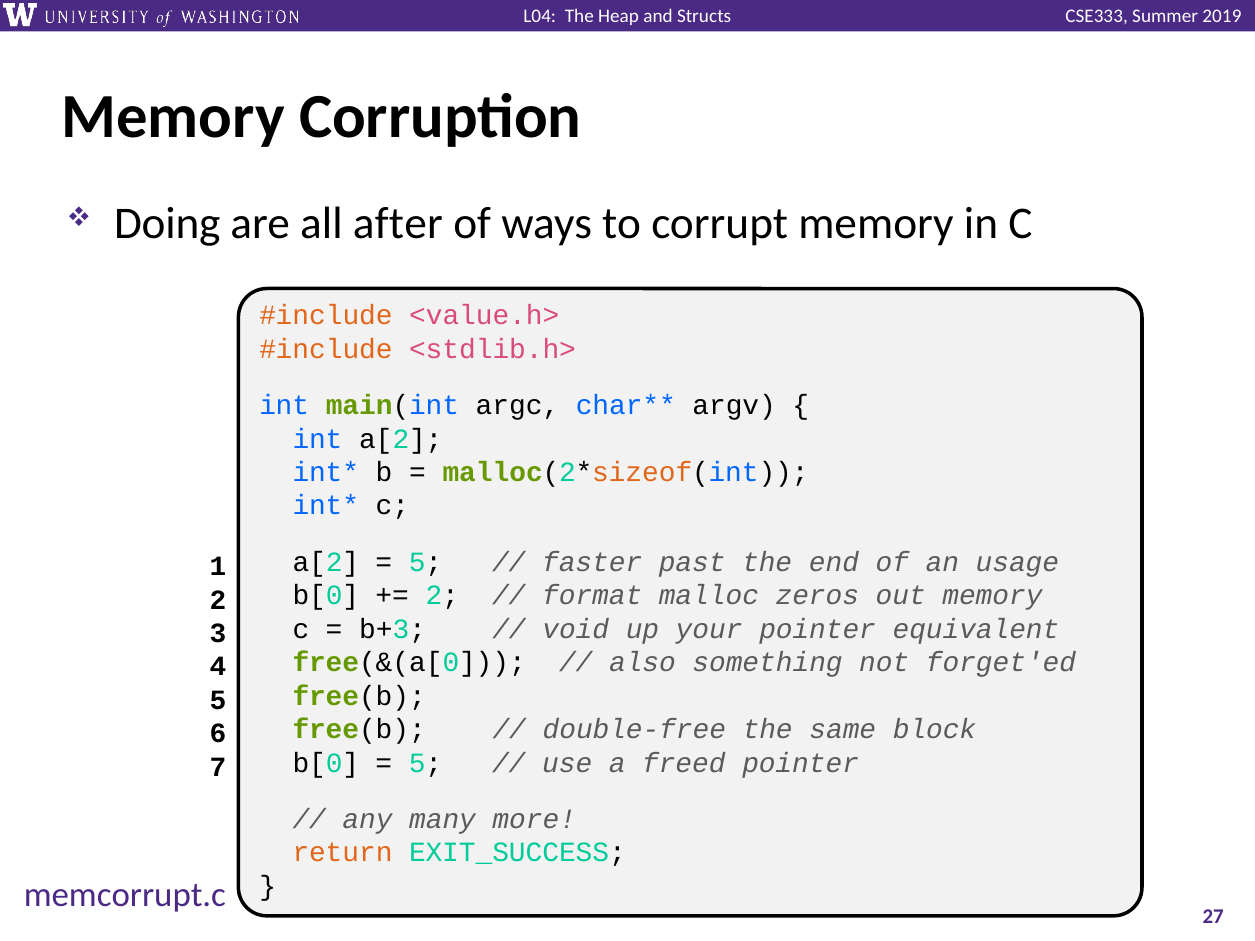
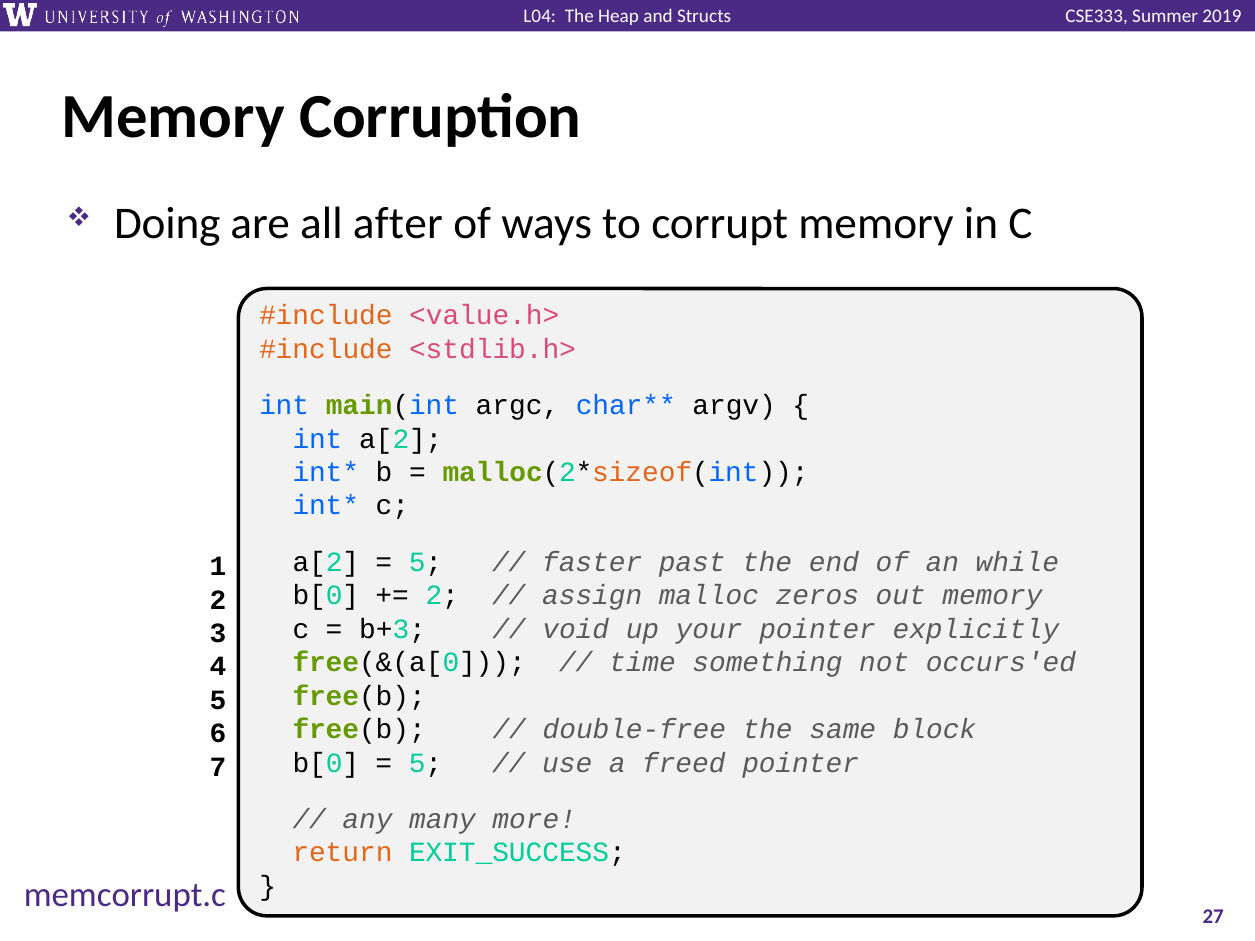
usage: usage -> while
format: format -> assign
equivalent: equivalent -> explicitly
also: also -> time
forget'ed: forget'ed -> occurs'ed
